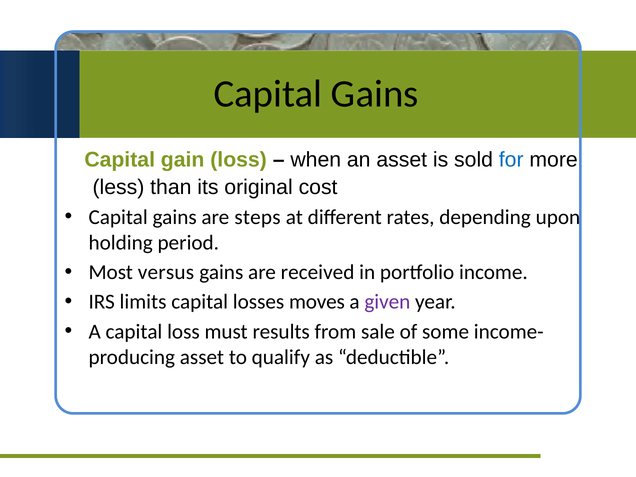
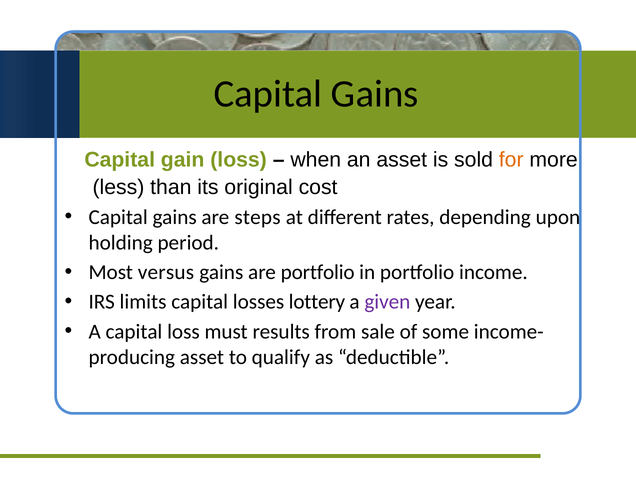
for colour: blue -> orange
are received: received -> portfolio
moves: moves -> lottery
